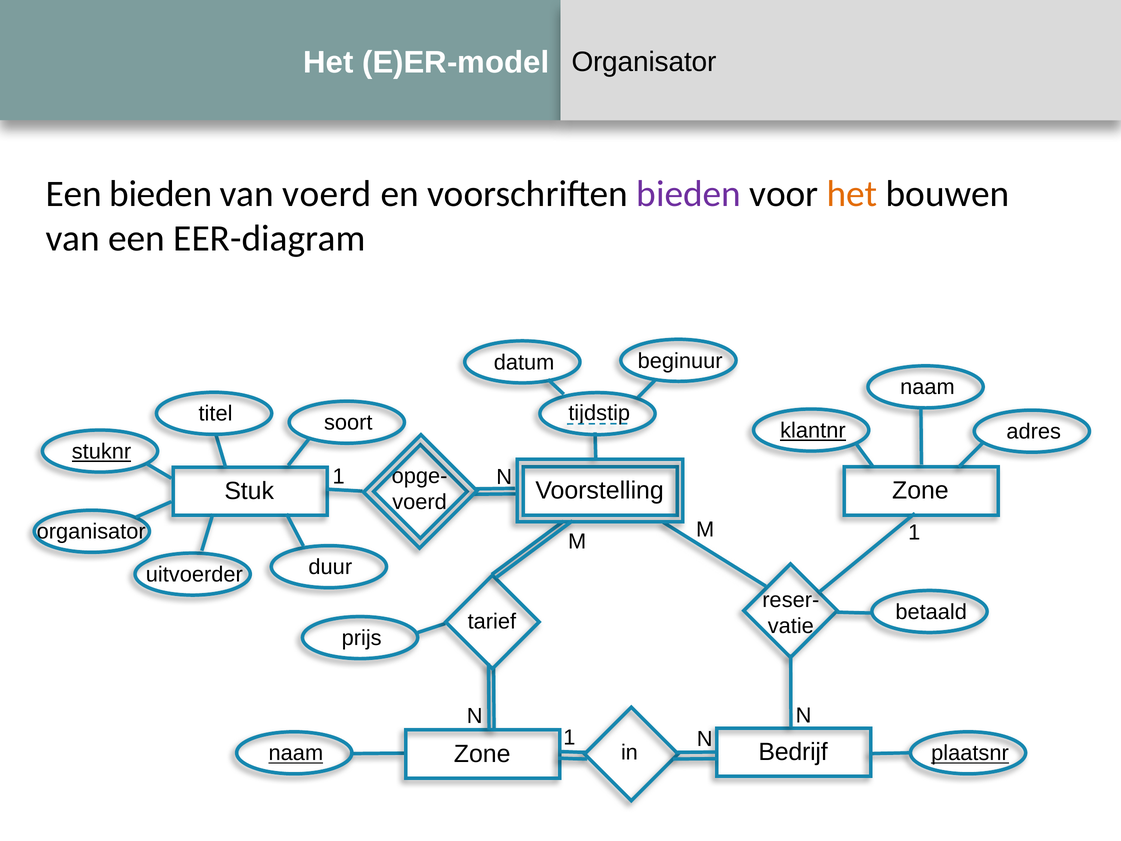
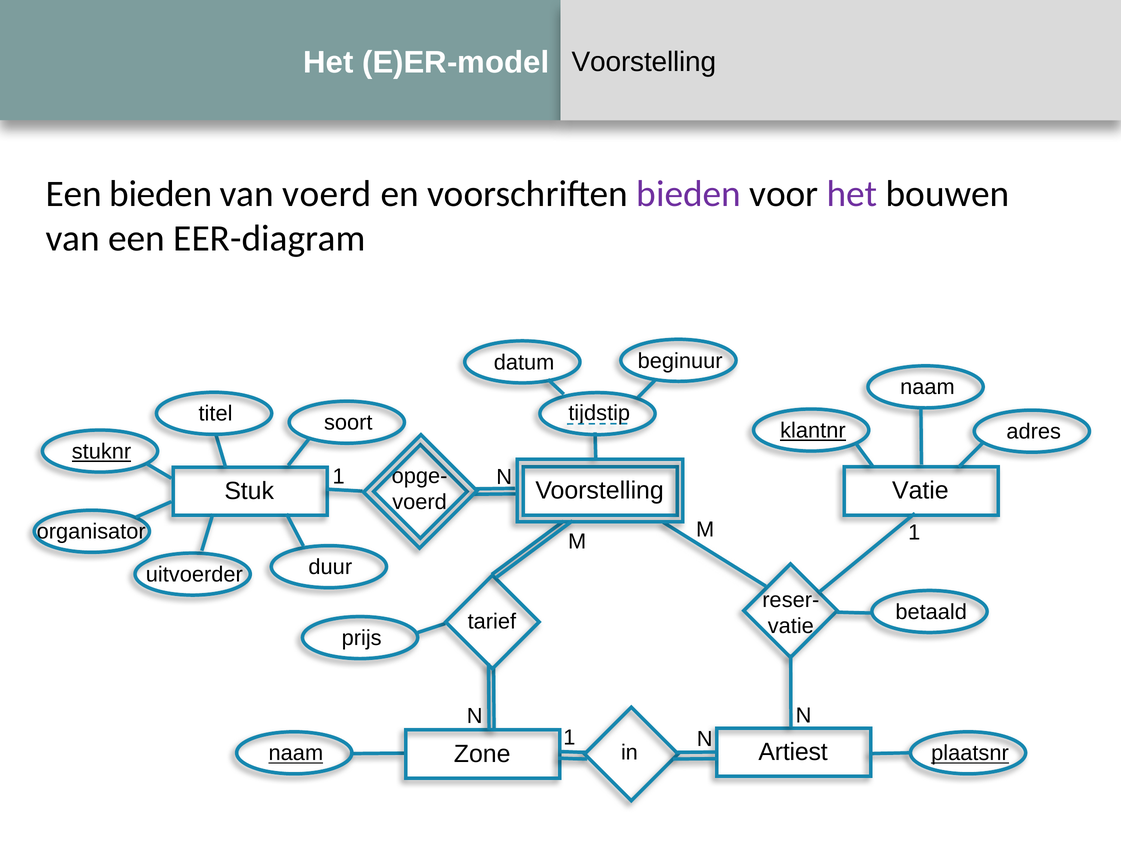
E)ER-model Organisator: Organisator -> Voorstelling
het at (852, 194) colour: orange -> purple
Zone at (920, 491): Zone -> Vatie
Bedrijf: Bedrijf -> Artiest
